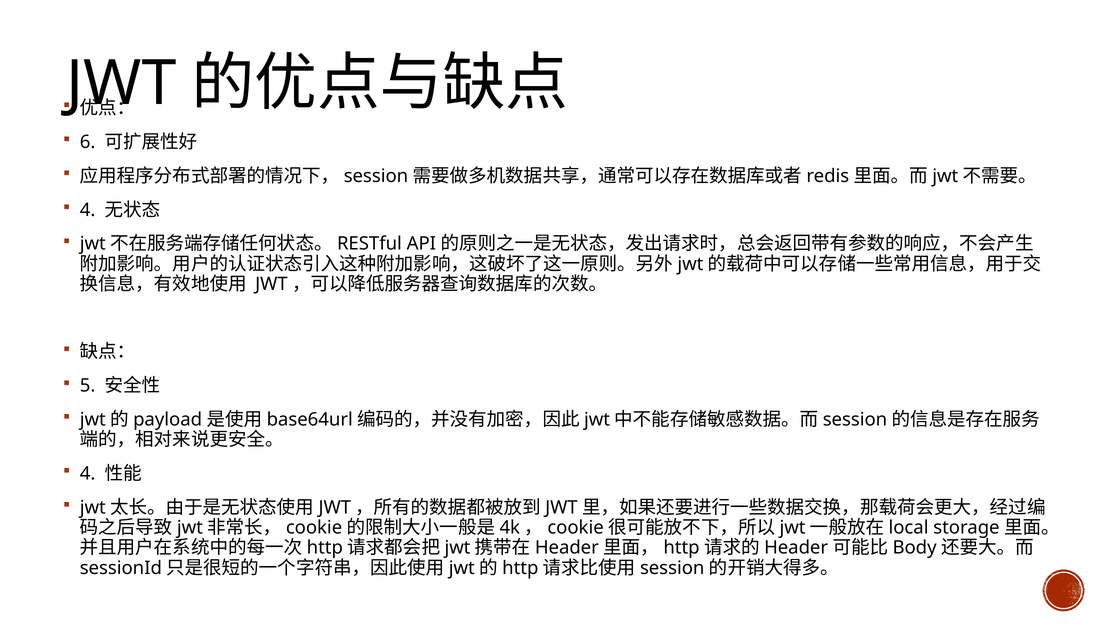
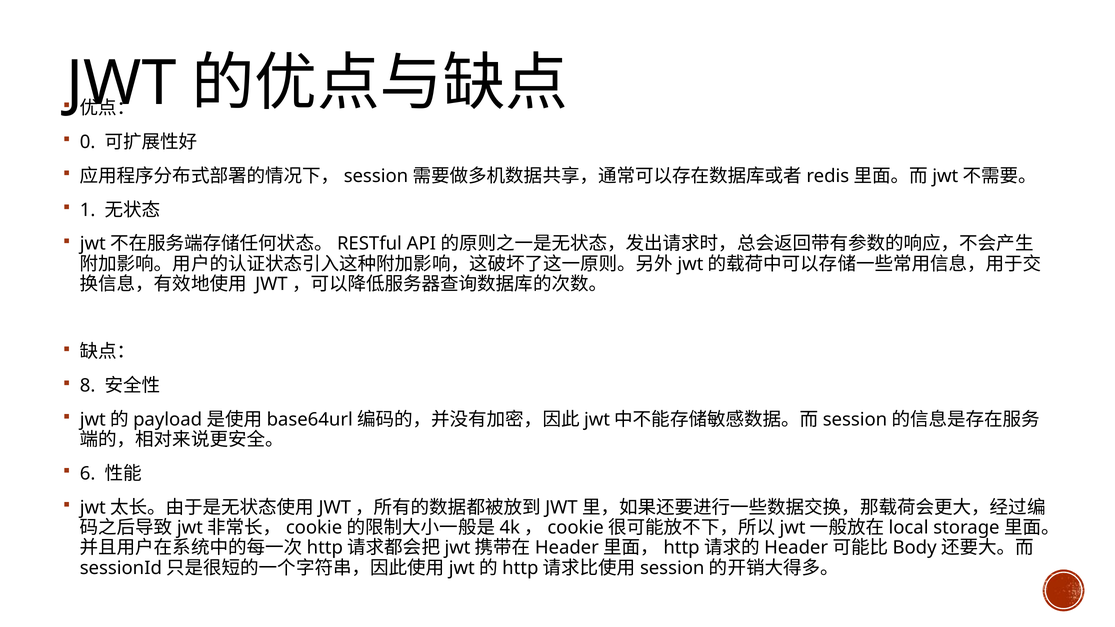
6: 6 -> 0
4 at (88, 210): 4 -> 1
5: 5 -> 8
4 at (88, 474): 4 -> 6
